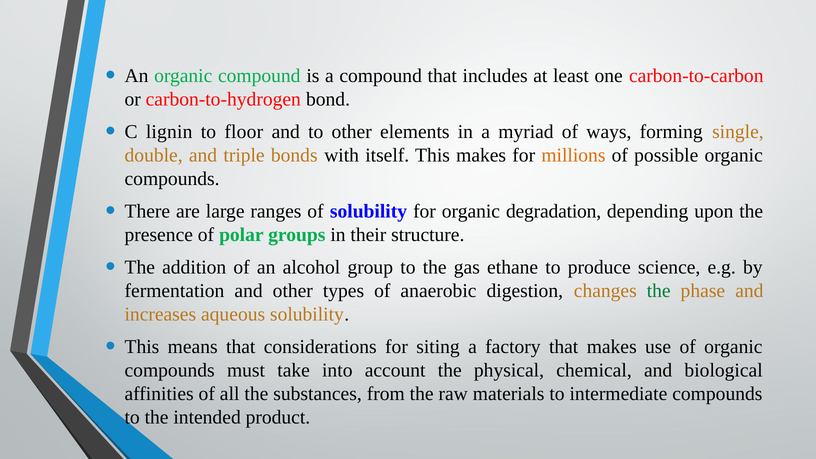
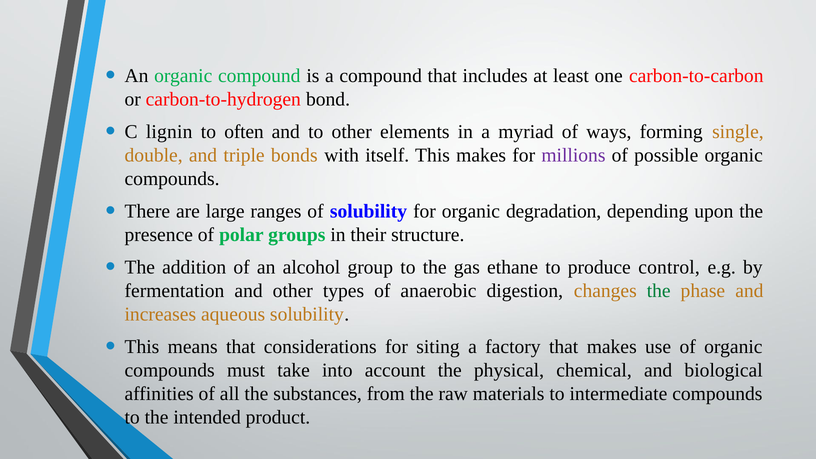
floor: floor -> often
millions colour: orange -> purple
science: science -> control
